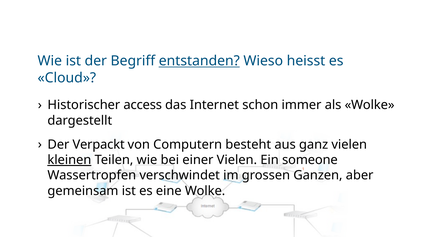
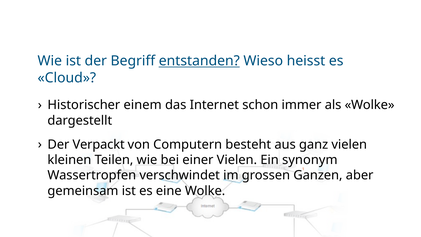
access: access -> einem
kleinen underline: present -> none
someone: someone -> synonym
